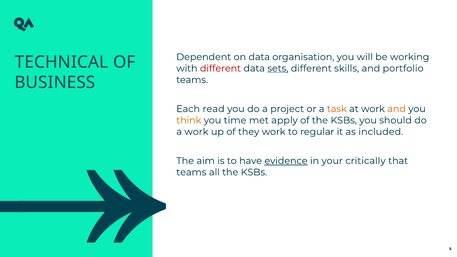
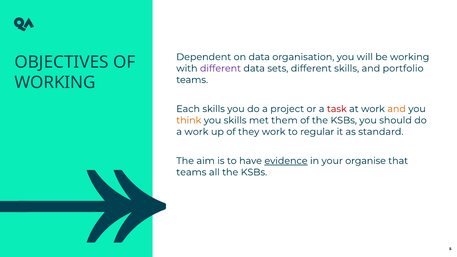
TECHNICAL: TECHNICAL -> OBJECTIVES
different at (220, 68) colour: red -> purple
sets underline: present -> none
BUSINESS at (55, 83): BUSINESS -> WORKING
Each read: read -> skills
task colour: orange -> red
you time: time -> skills
apply: apply -> them
included: included -> standard
critically: critically -> organise
